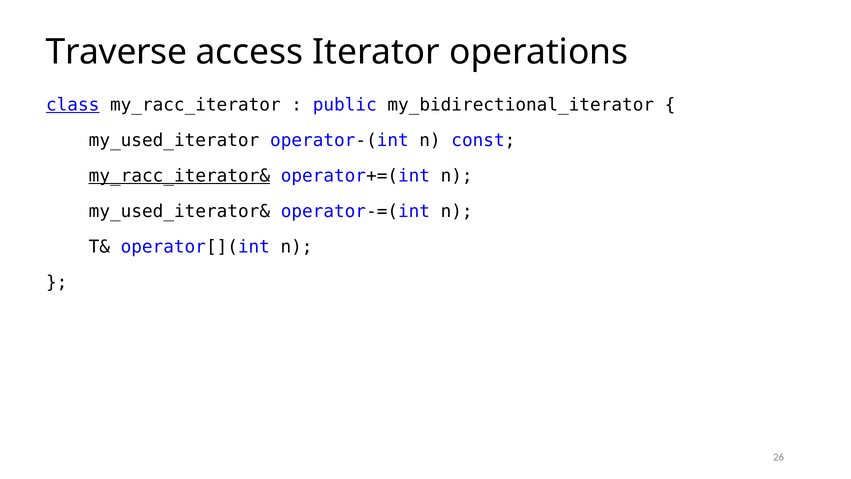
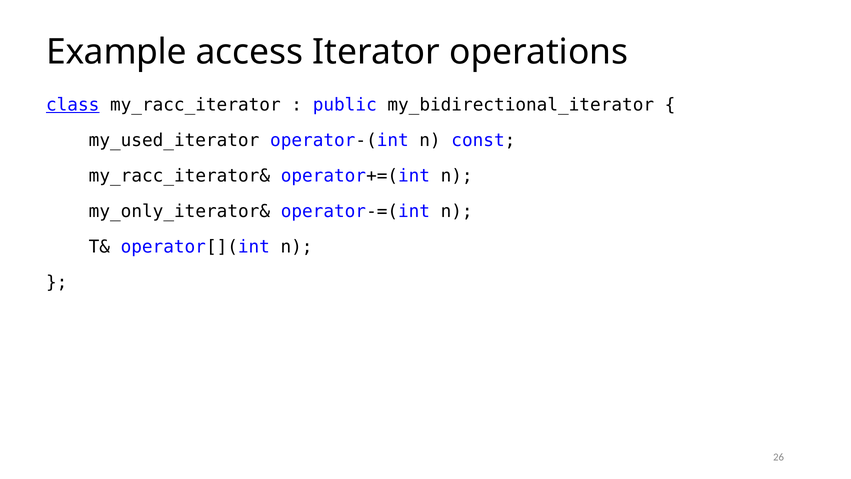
Traverse: Traverse -> Example
my_racc_iterator& underline: present -> none
my_used_iterator&: my_used_iterator& -> my_only_iterator&
